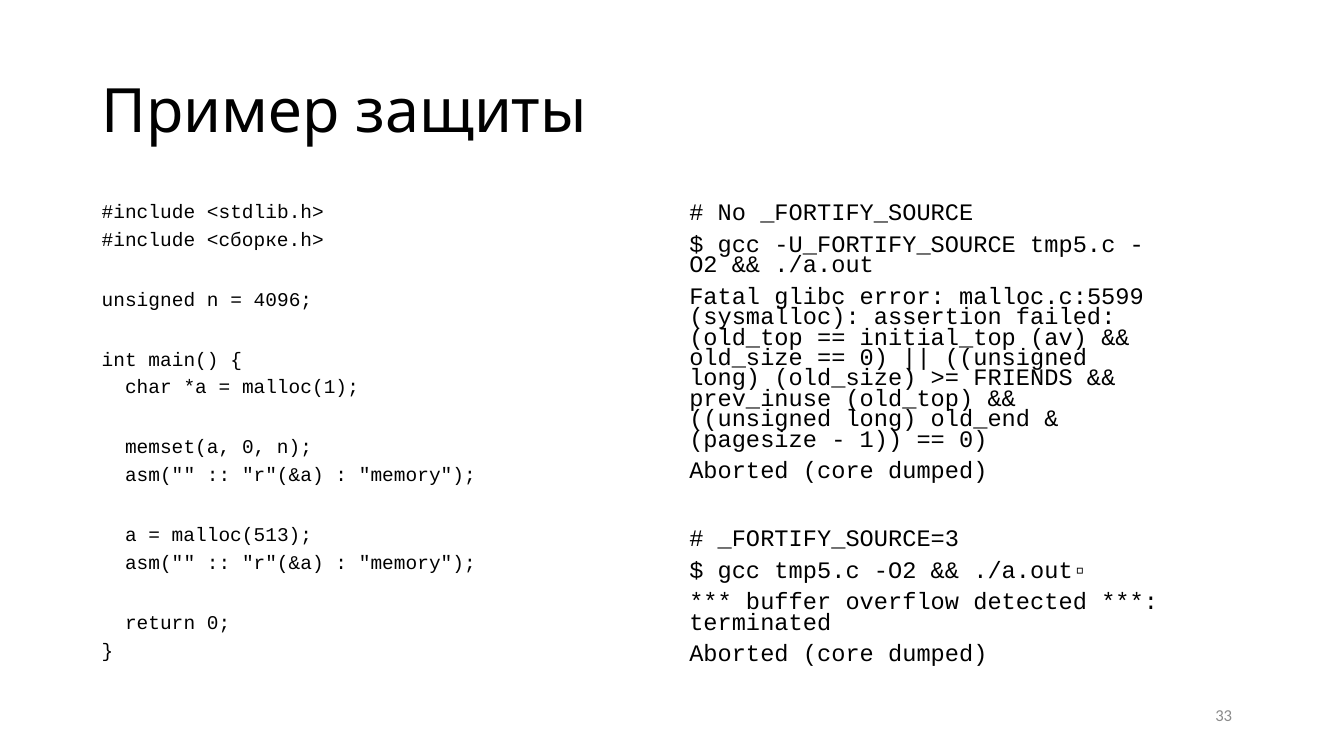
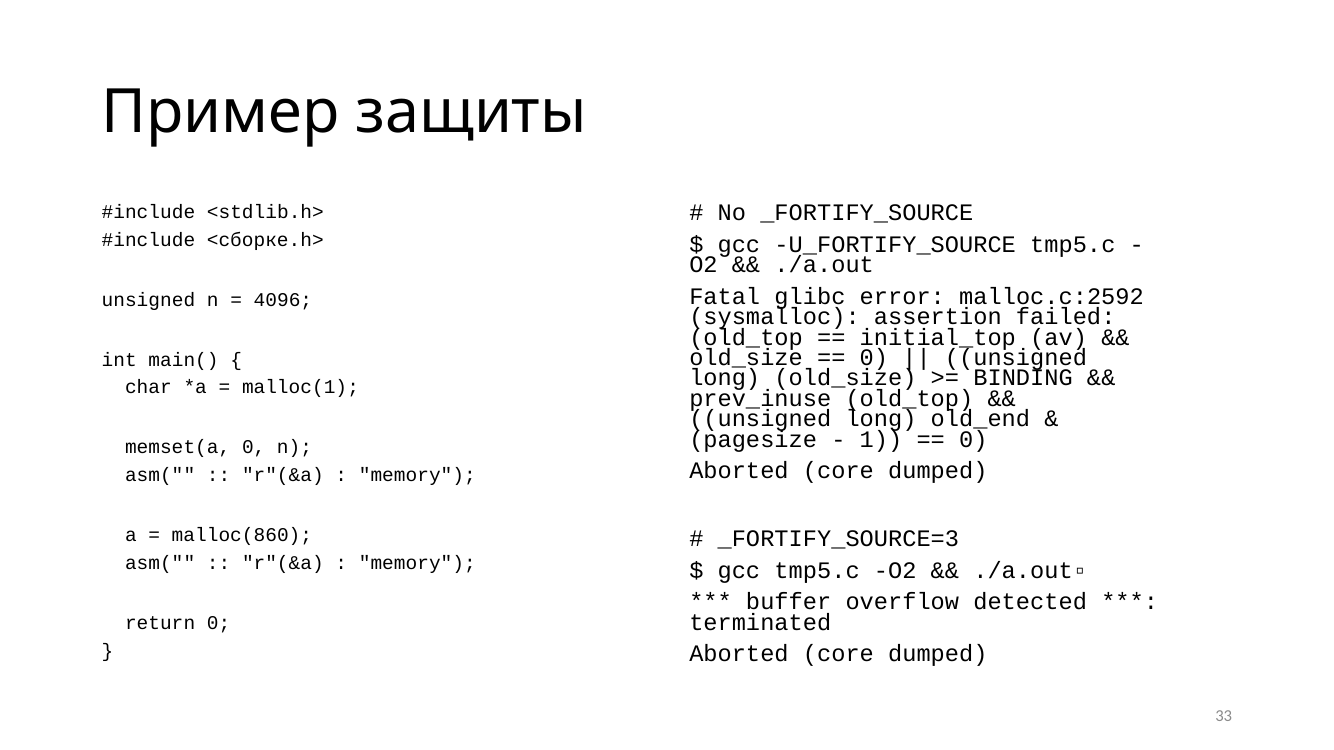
malloc.c:5599: malloc.c:5599 -> malloc.c:2592
FRIENDS: FRIENDS -> BINDING
malloc(513: malloc(513 -> malloc(860
